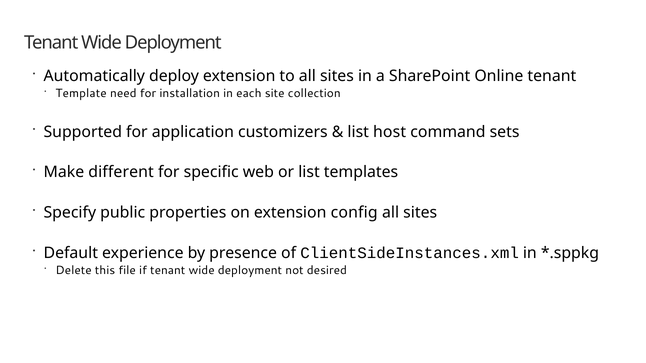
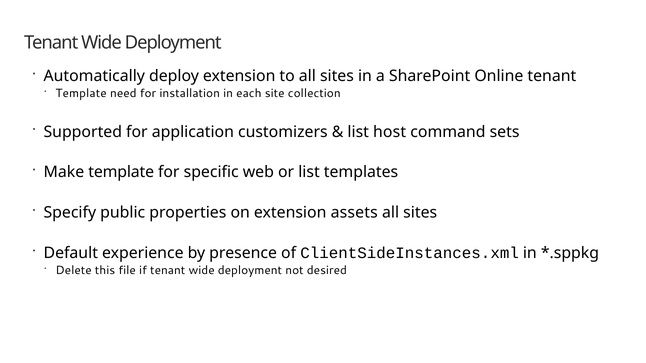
Make different: different -> template
config: config -> assets
